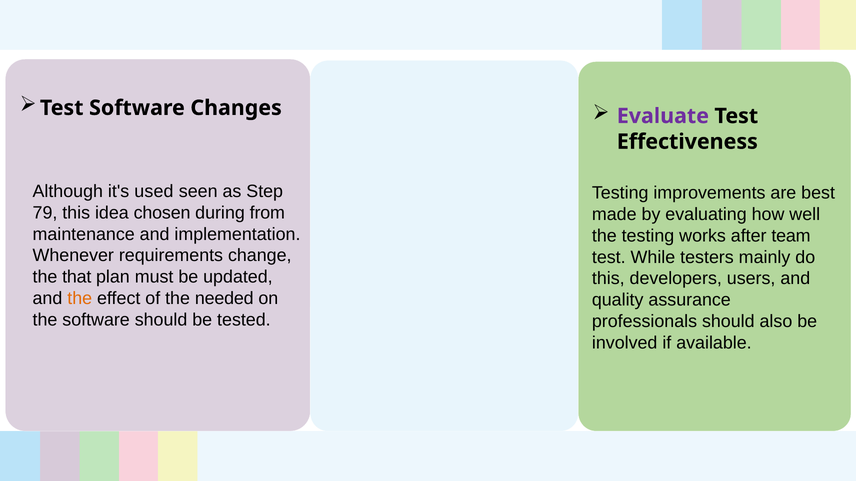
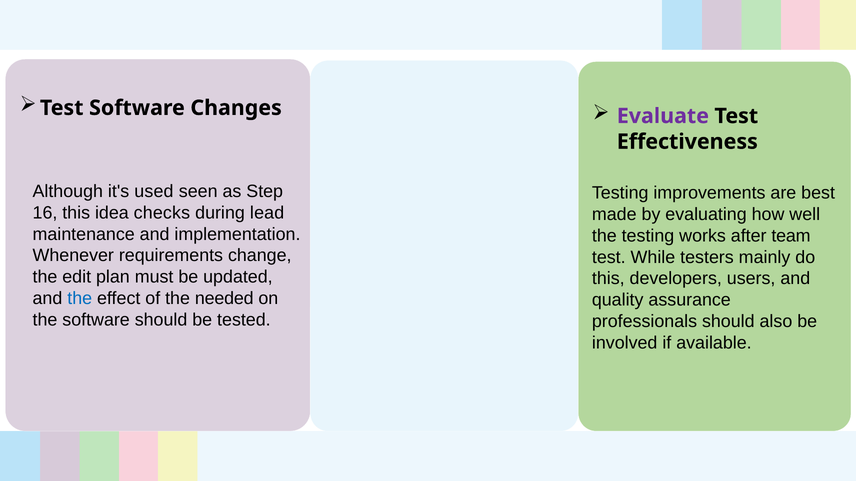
79: 79 -> 16
chosen: chosen -> checks
from: from -> lead
that: that -> edit
the at (80, 299) colour: orange -> blue
